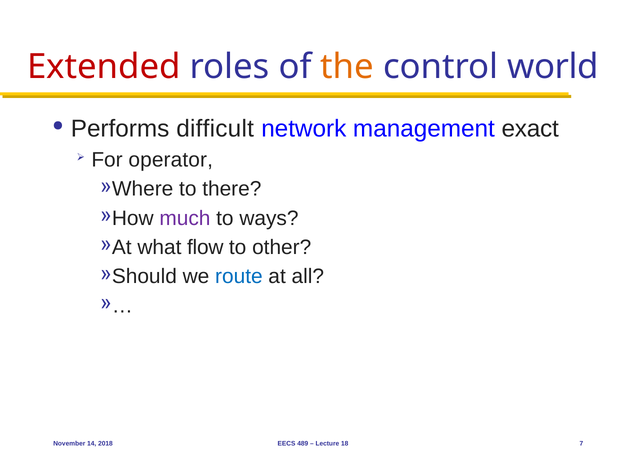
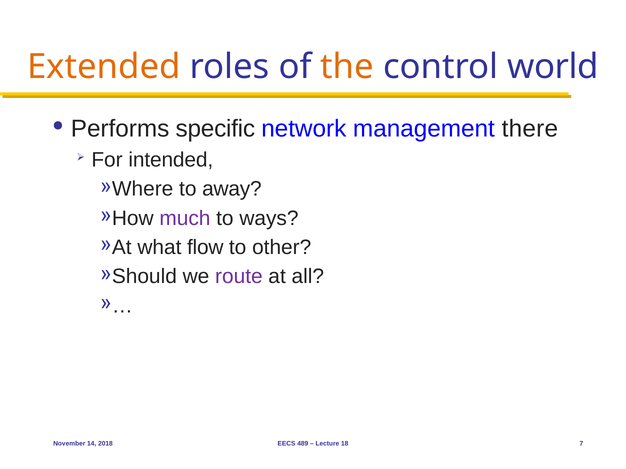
Extended colour: red -> orange
difficult: difficult -> specific
exact: exact -> there
operator: operator -> intended
there: there -> away
route colour: blue -> purple
